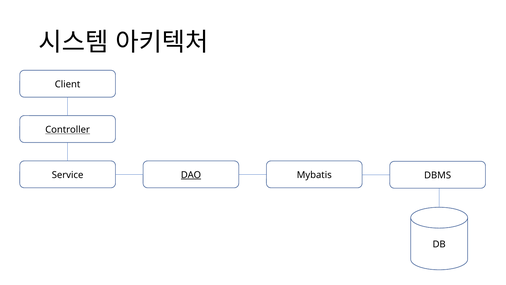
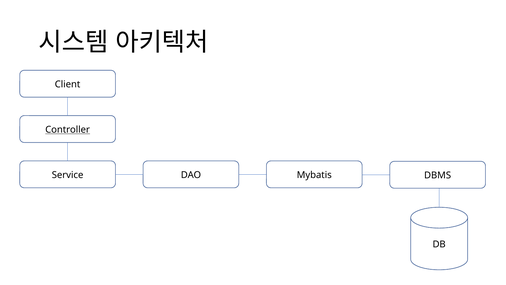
DAO underline: present -> none
